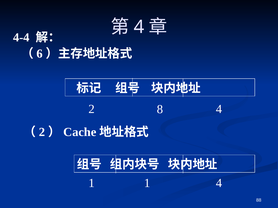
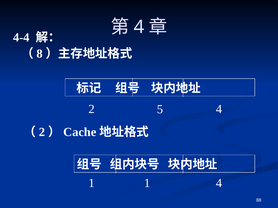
6: 6 -> 8
8: 8 -> 5
